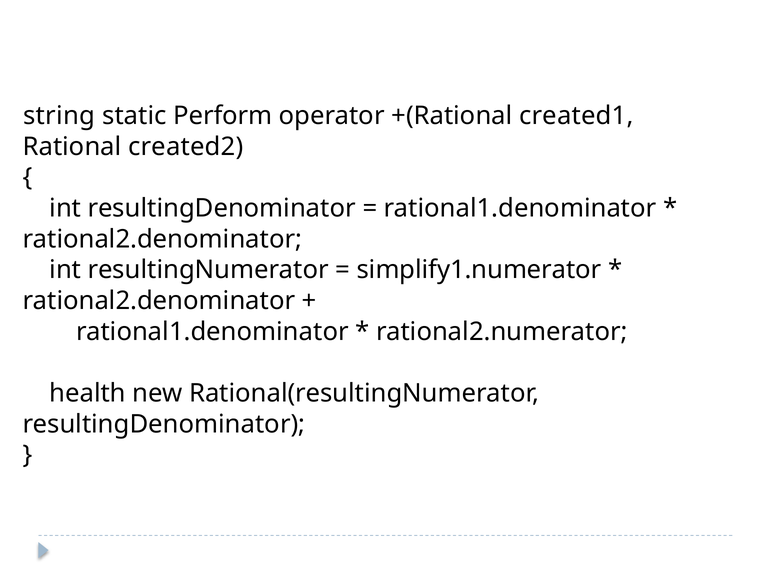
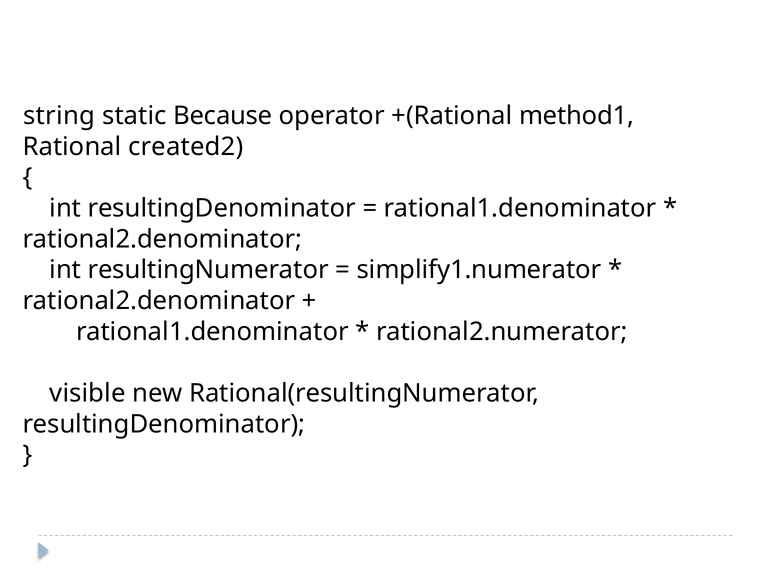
Perform: Perform -> Because
created1: created1 -> method1
health: health -> visible
